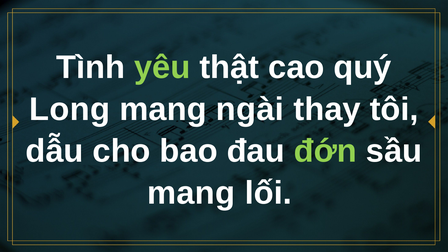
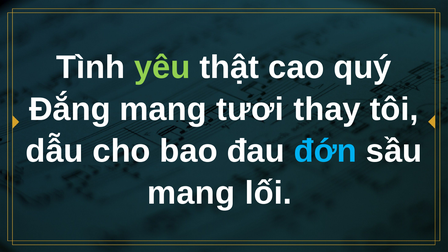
Long: Long -> Đắng
ngài: ngài -> tươi
đớn colour: light green -> light blue
